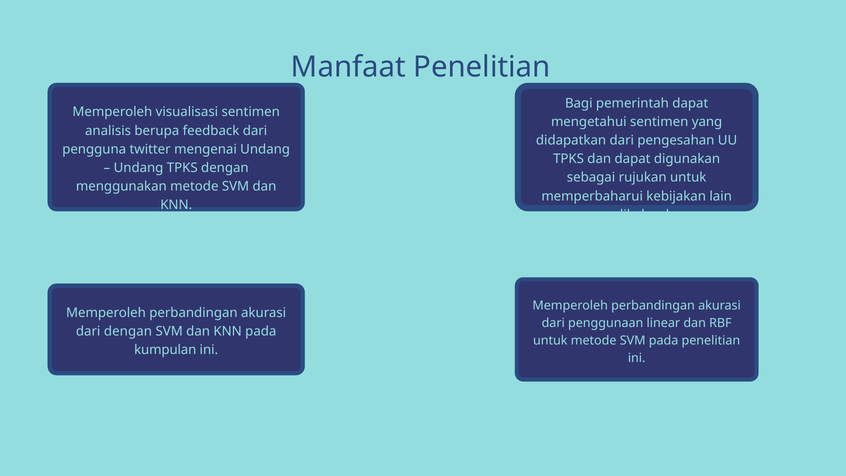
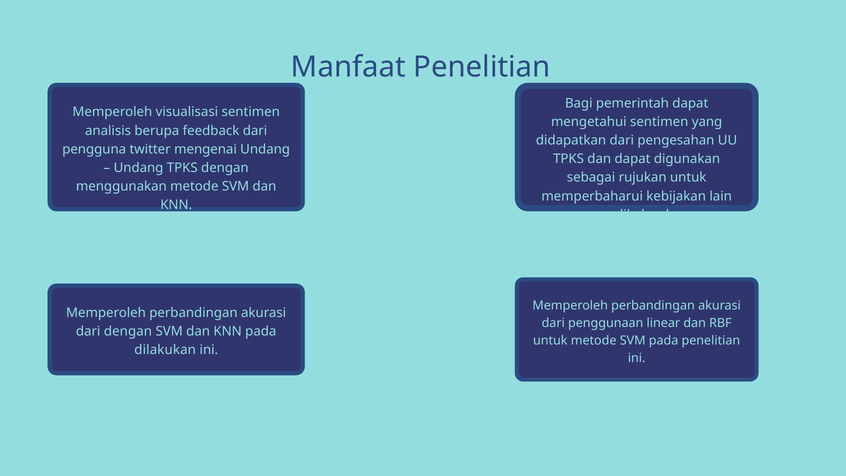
kumpulan: kumpulan -> dilakukan
